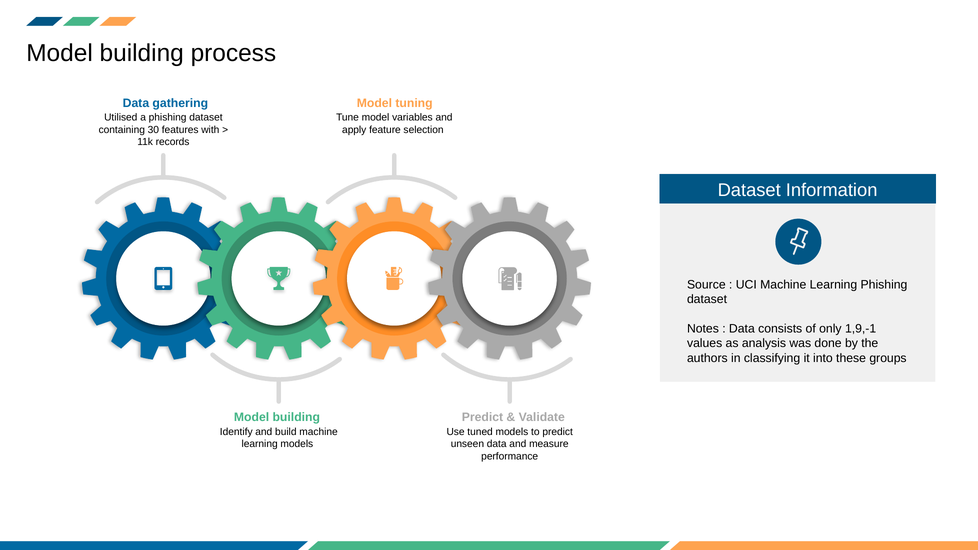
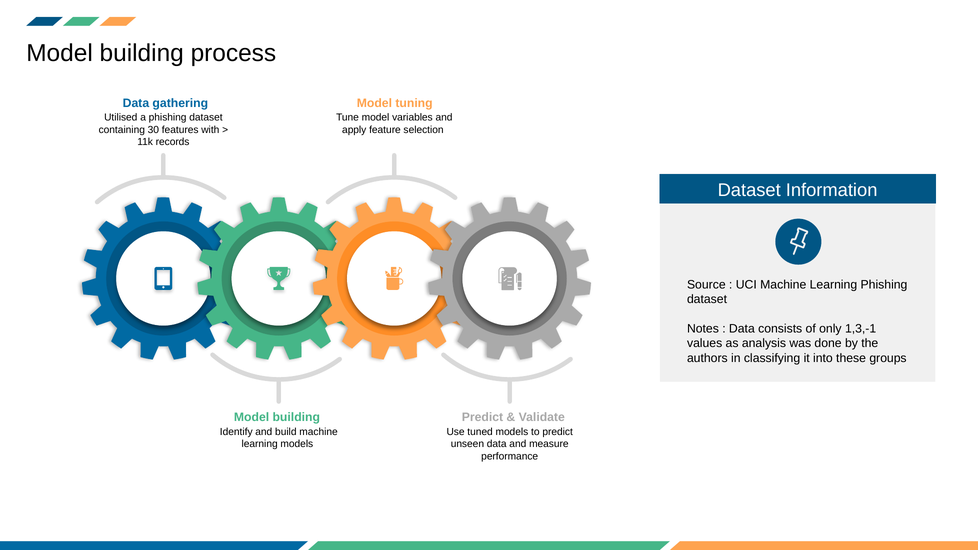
1,9,-1: 1,9,-1 -> 1,3,-1
